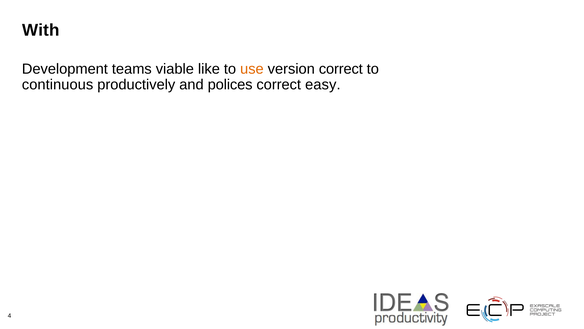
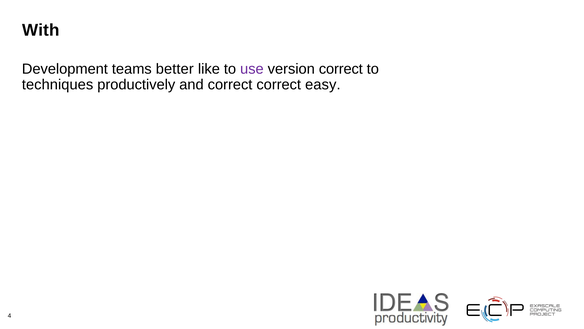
viable: viable -> better
use colour: orange -> purple
continuous: continuous -> techniques
and polices: polices -> correct
